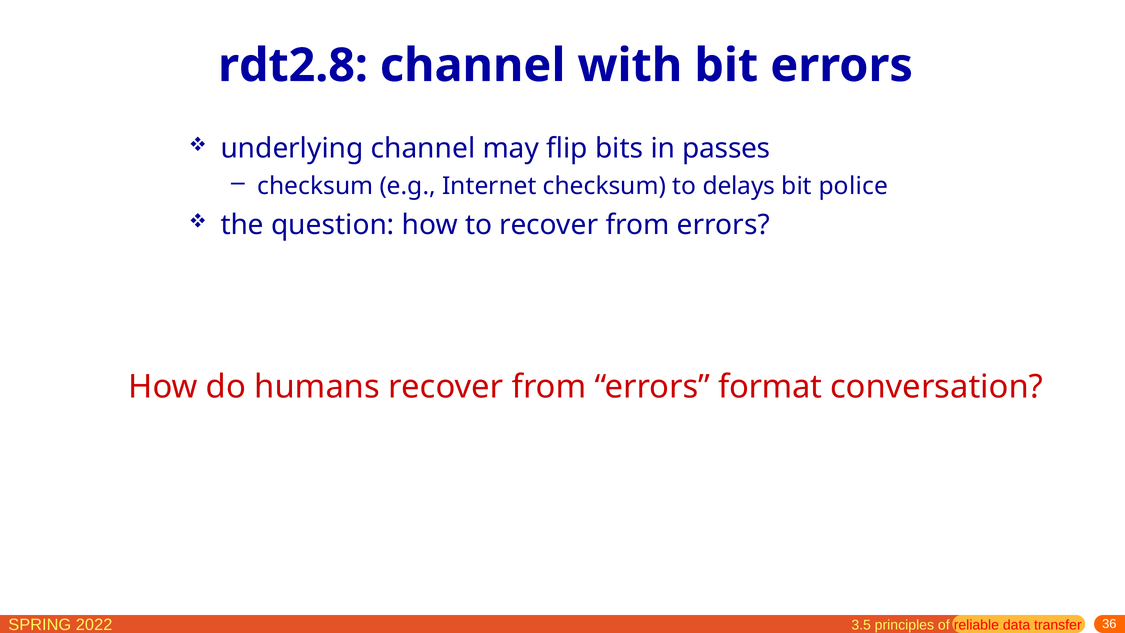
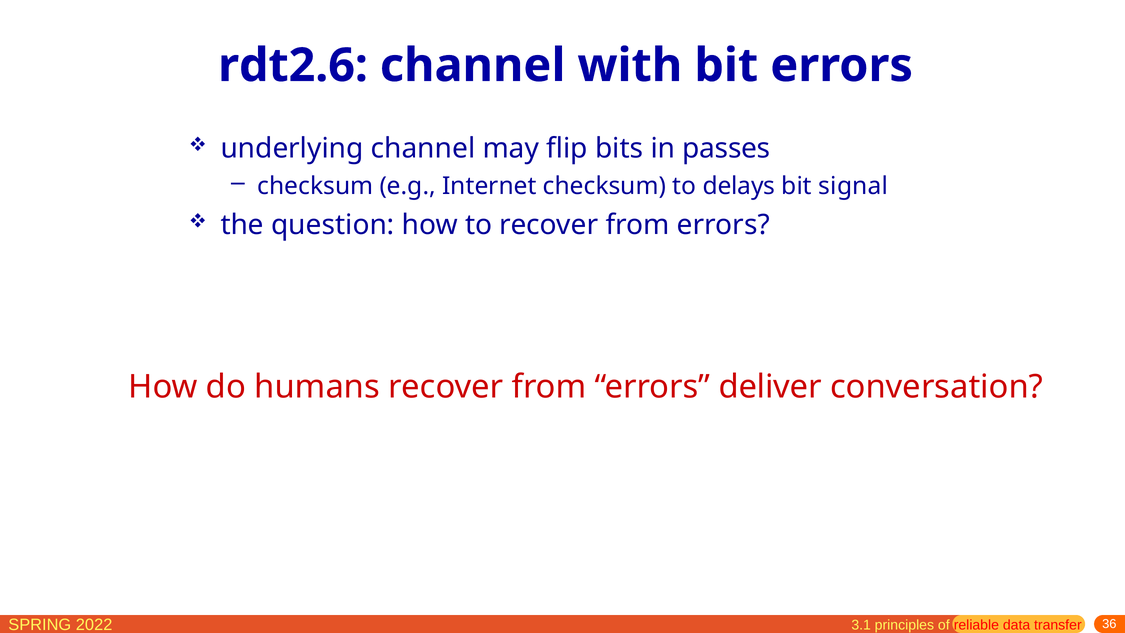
rdt2.8: rdt2.8 -> rdt2.6
police: police -> signal
format: format -> deliver
3.5: 3.5 -> 3.1
